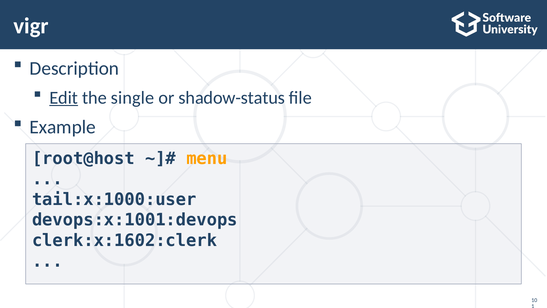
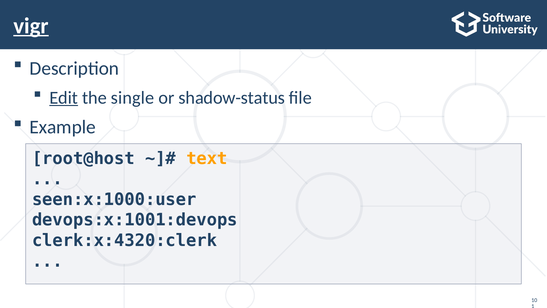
vigr underline: none -> present
menu: menu -> text
tail:x:1000:user: tail:x:1000:user -> seen:x:1000:user
clerk:x:1602:clerk: clerk:x:1602:clerk -> clerk:x:4320:clerk
